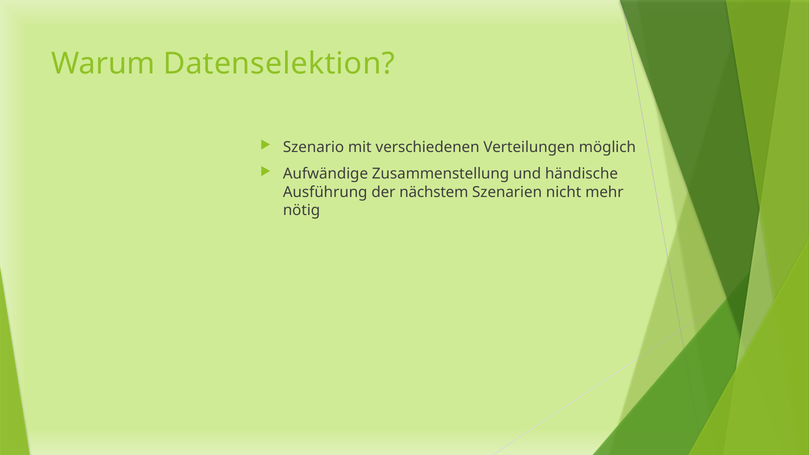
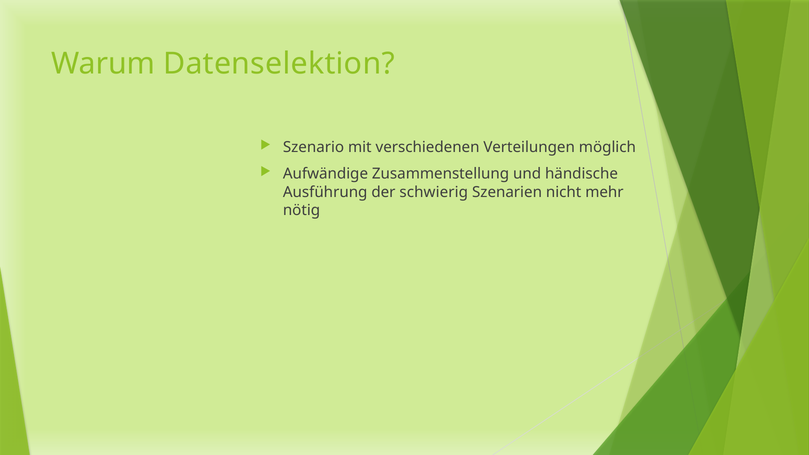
nächstem: nächstem -> schwierig
